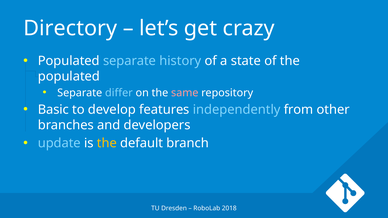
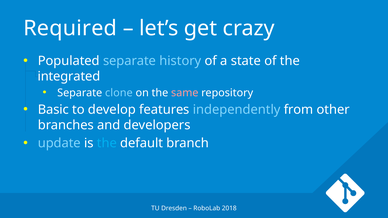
Directory: Directory -> Required
populated at (69, 77): populated -> integrated
differ: differ -> clone
the at (107, 143) colour: yellow -> light blue
